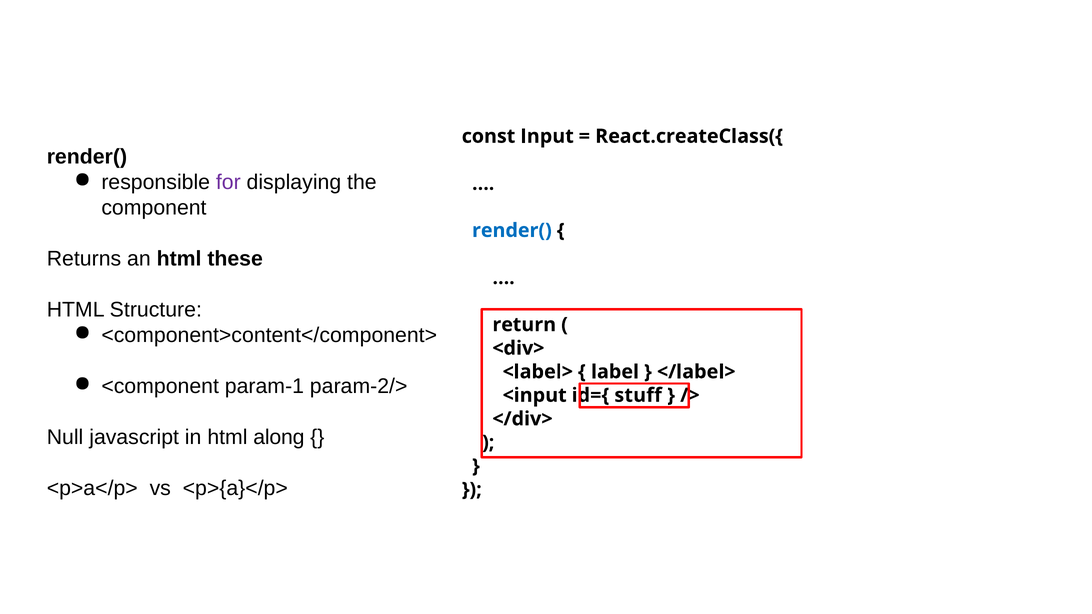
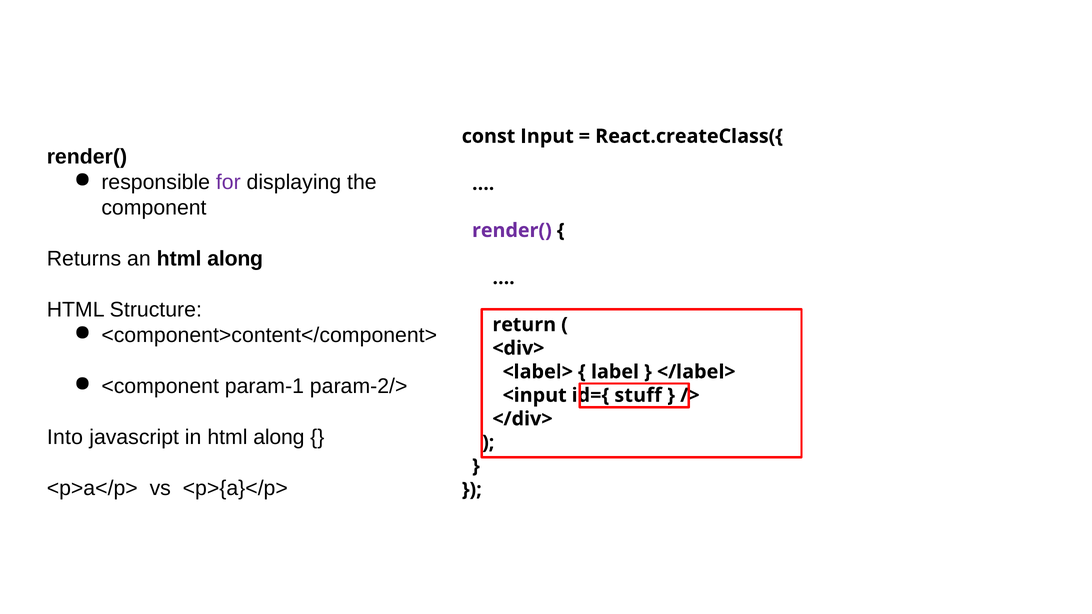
render( at (512, 231) colour: blue -> purple
an html these: these -> along
Null: Null -> Into
